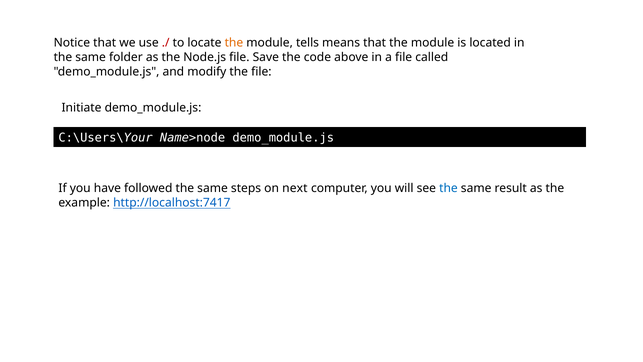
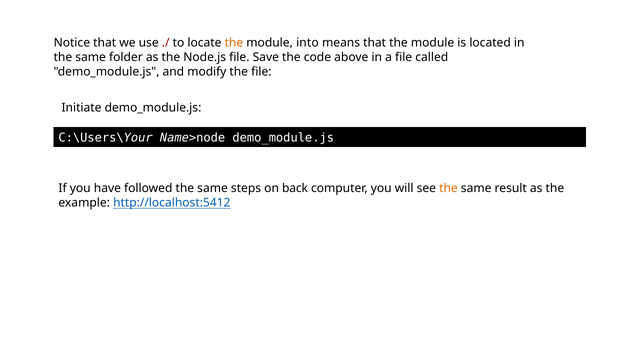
tells: tells -> into
next: next -> back
the at (448, 188) colour: blue -> orange
http://localhost:7417: http://localhost:7417 -> http://localhost:5412
